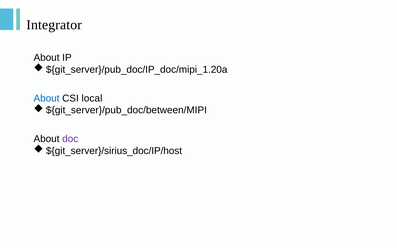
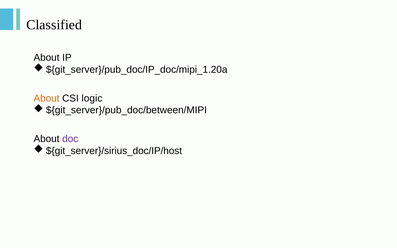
Integrator: Integrator -> Classified
About at (47, 98) colour: blue -> orange
local: local -> logic
